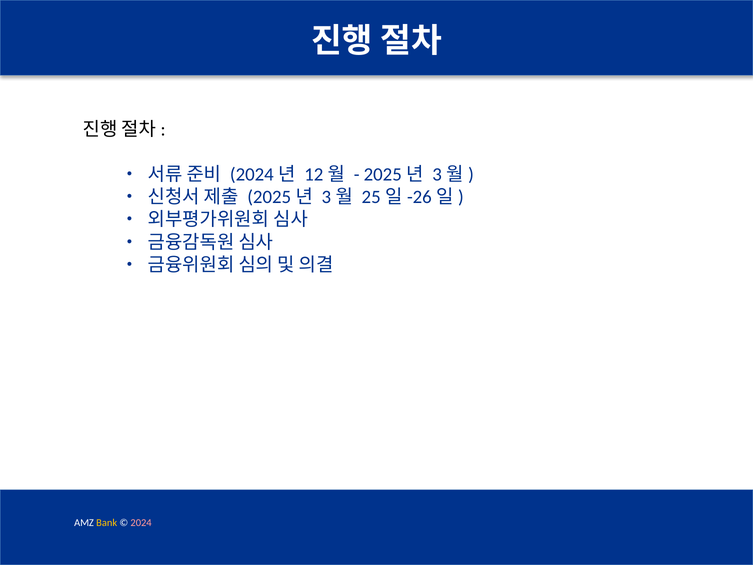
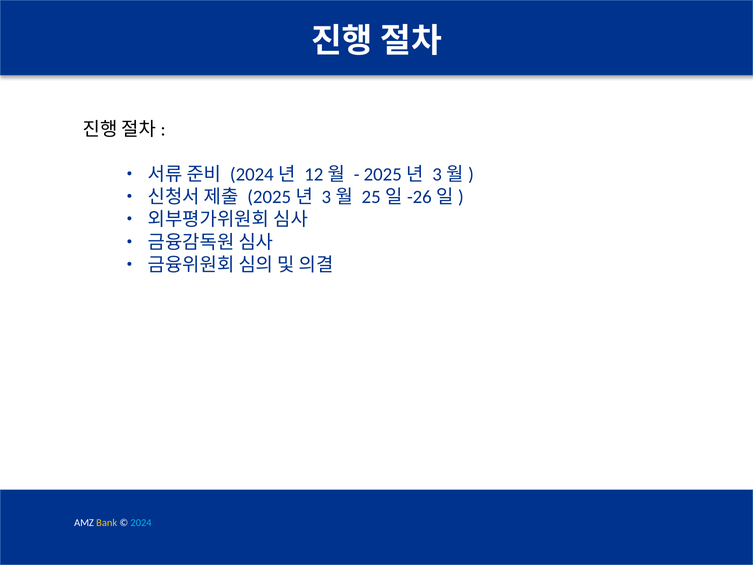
2024 colour: pink -> light blue
